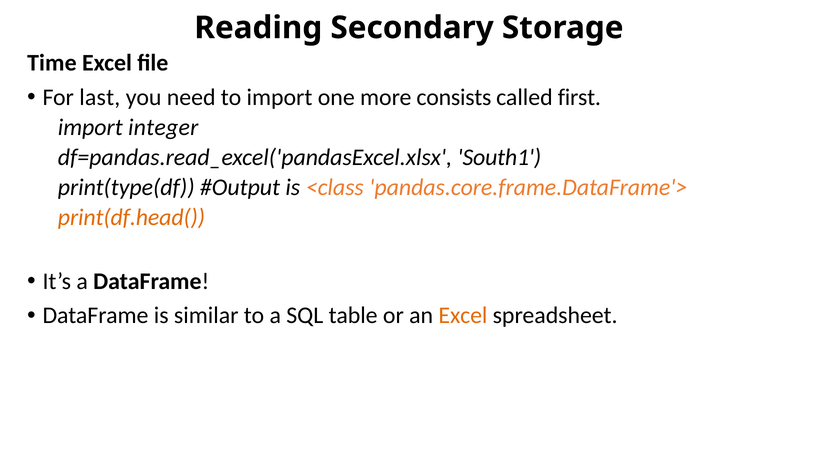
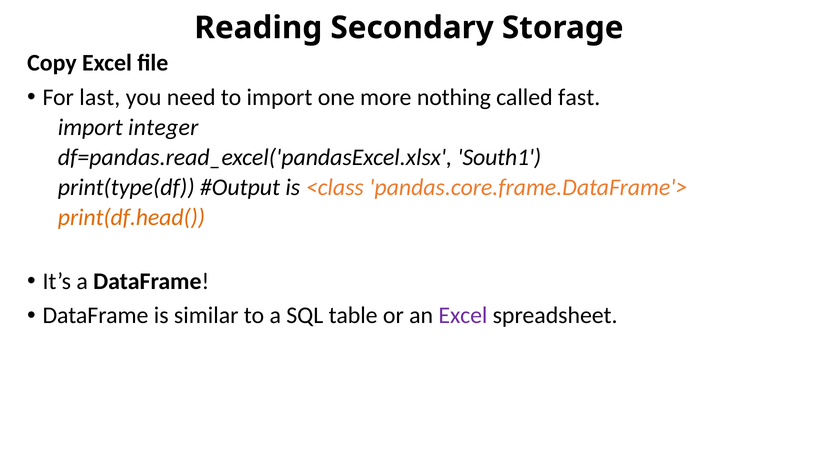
Time: Time -> Copy
consists: consists -> nothing
first: first -> fast
Excel at (463, 316) colour: orange -> purple
